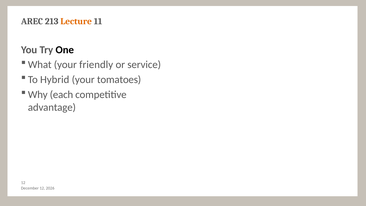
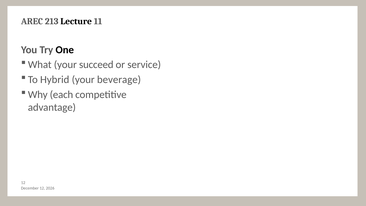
Lecture colour: orange -> black
friendly: friendly -> succeed
tomatoes: tomatoes -> beverage
